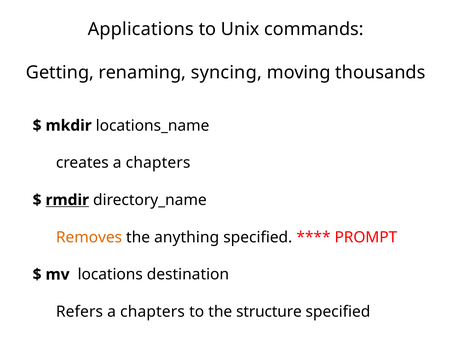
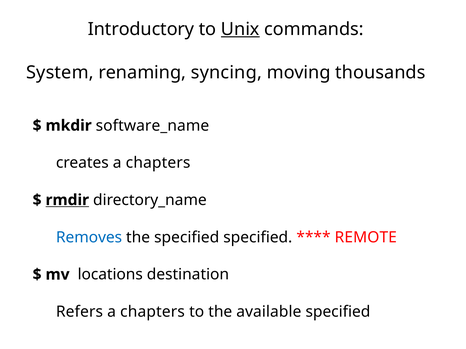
Applications: Applications -> Introductory
Unix underline: none -> present
Getting: Getting -> System
locations_name: locations_name -> software_name
Removes colour: orange -> blue
the anything: anything -> specified
PROMPT: PROMPT -> REMOTE
structure: structure -> available
